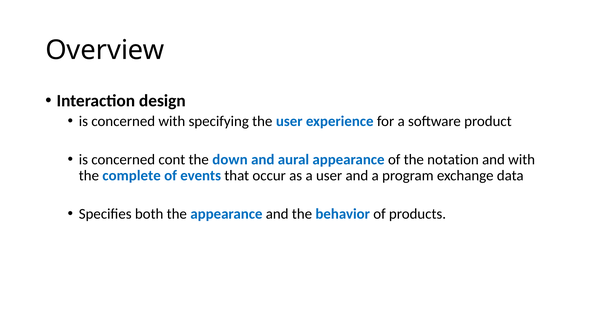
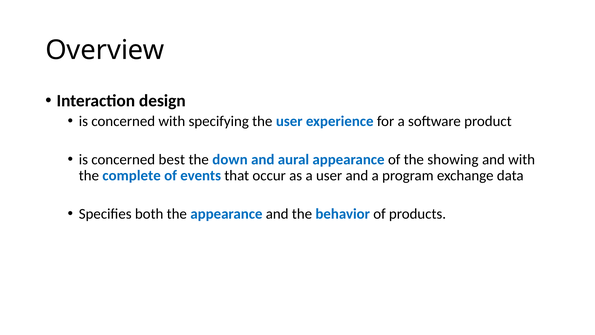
cont: cont -> best
notation: notation -> showing
